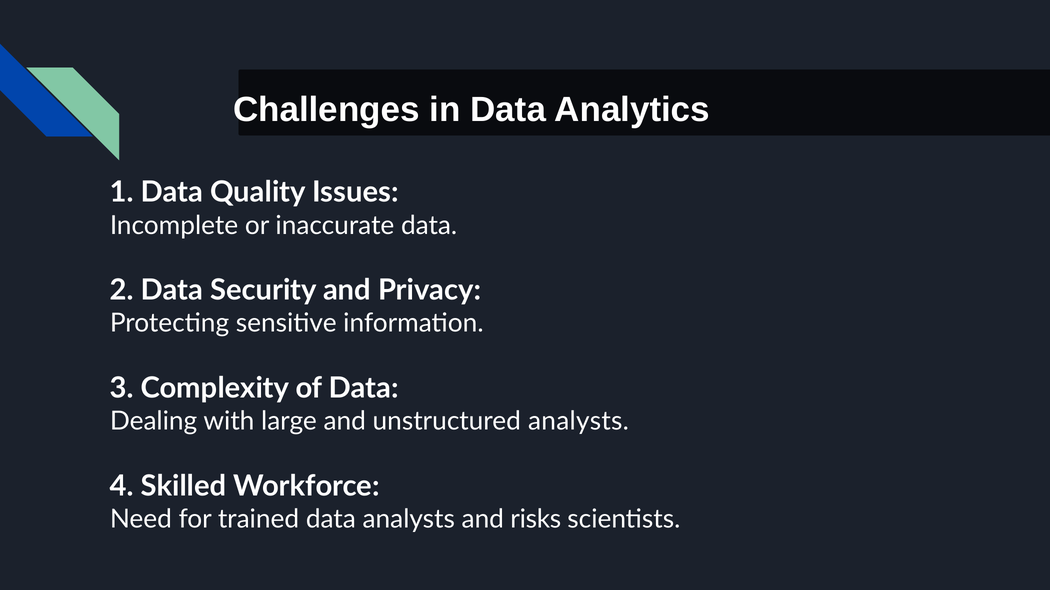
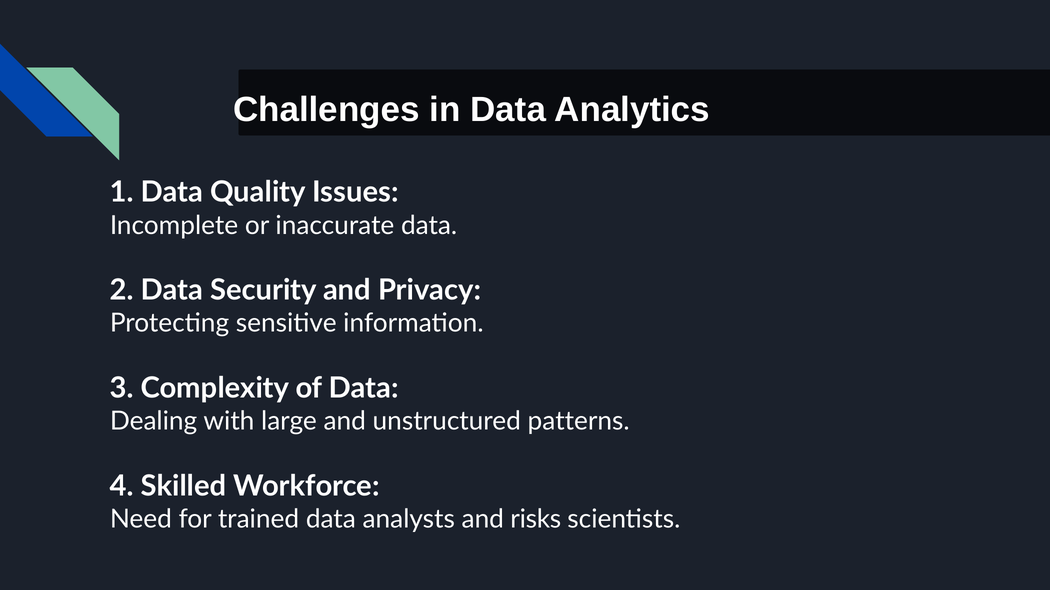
unstructured analysts: analysts -> patterns
